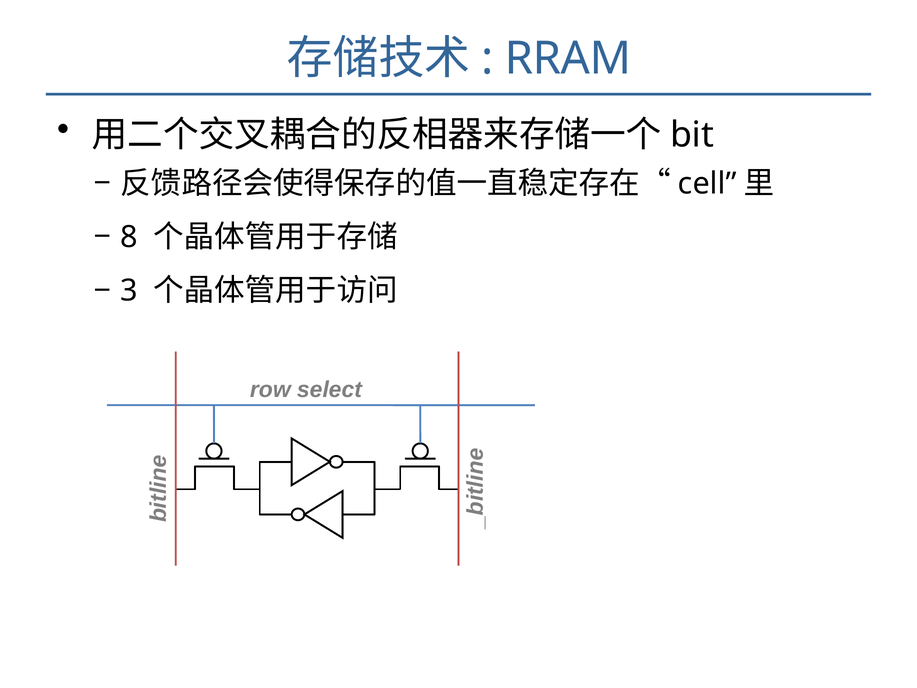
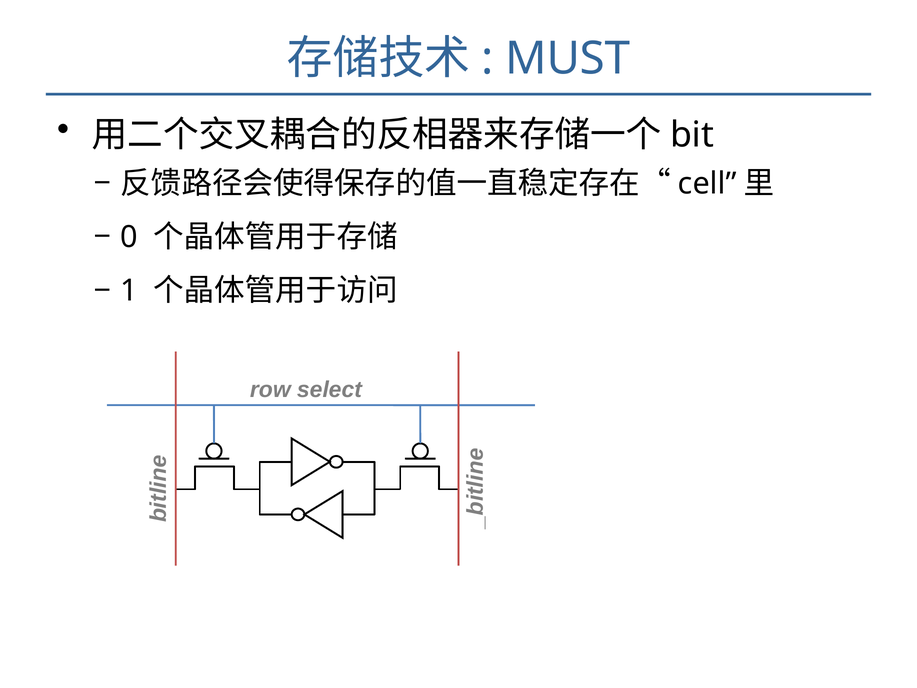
RRAM: RRAM -> MUST
8: 8 -> 0
3: 3 -> 1
